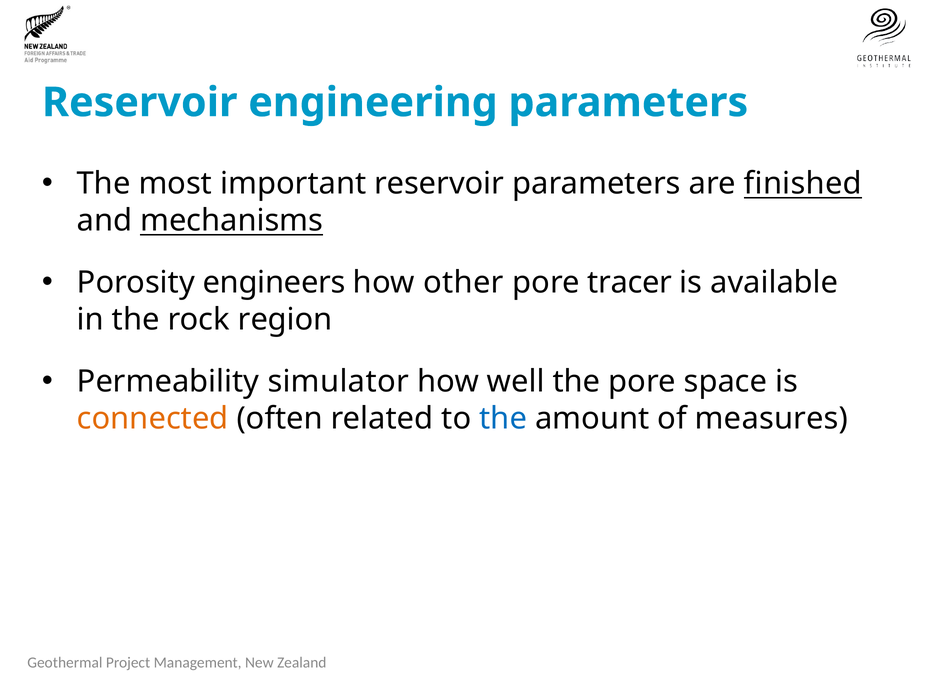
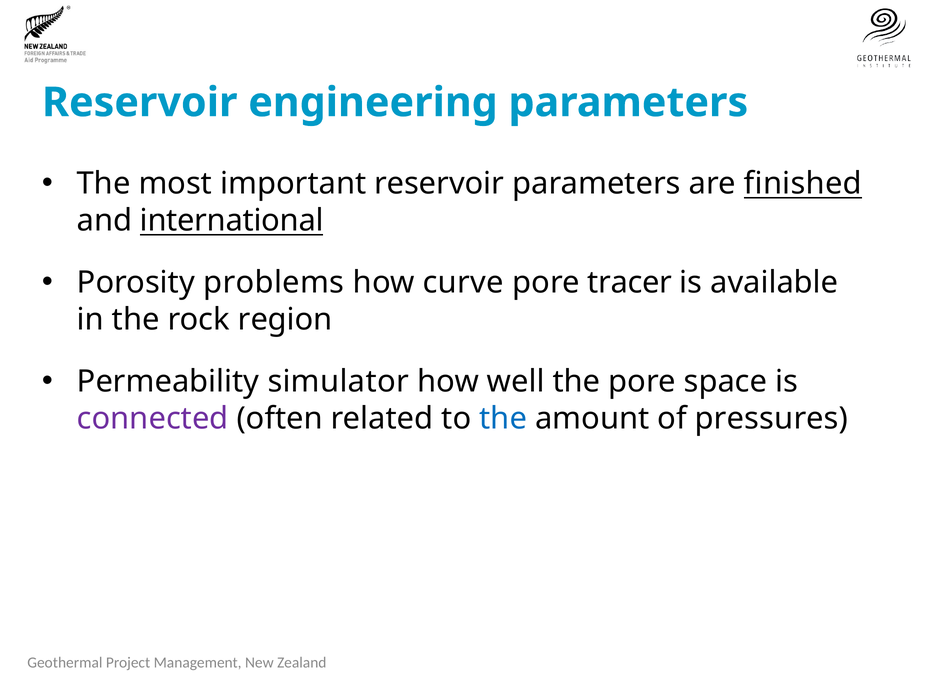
mechanisms: mechanisms -> international
engineers: engineers -> problems
other: other -> curve
connected colour: orange -> purple
measures: measures -> pressures
